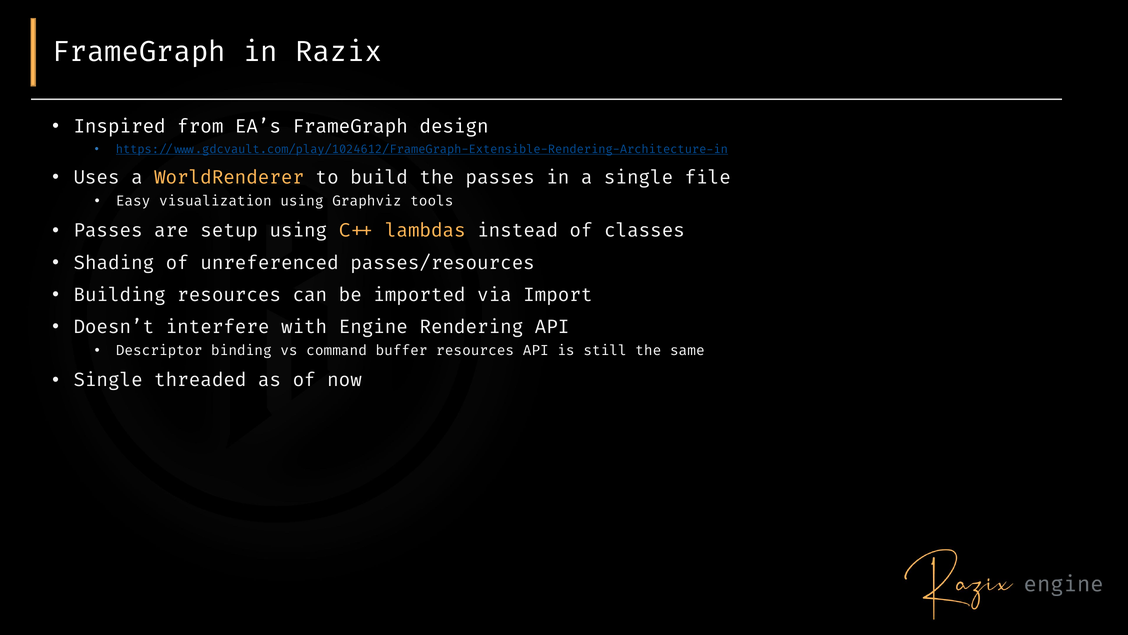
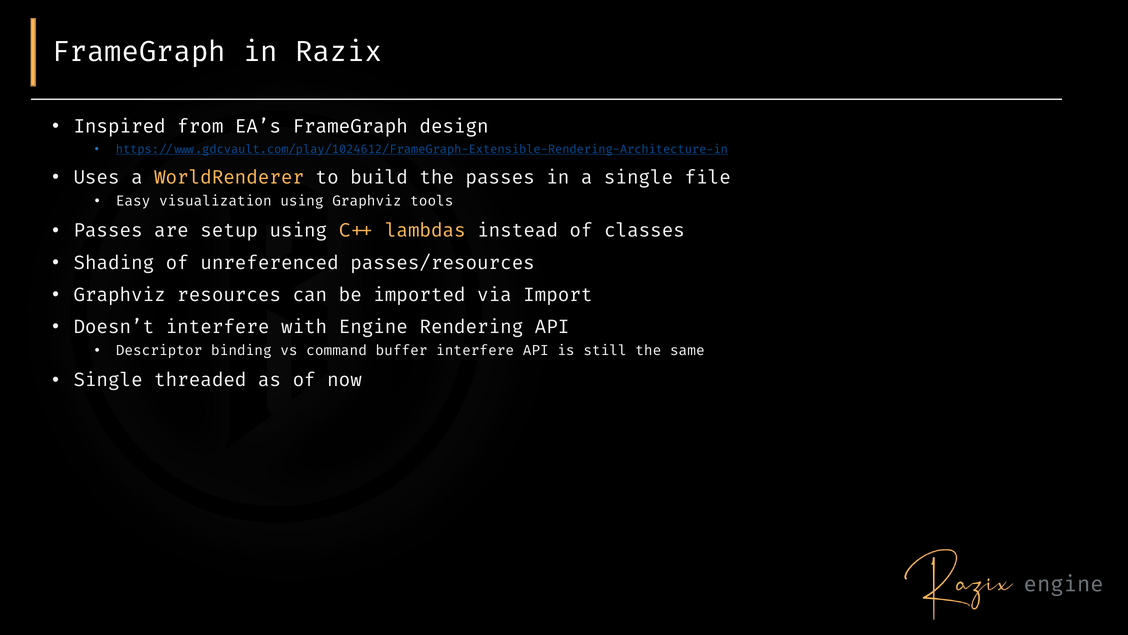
Building at (120, 295): Building -> Graphviz
buffer resources: resources -> interfere
